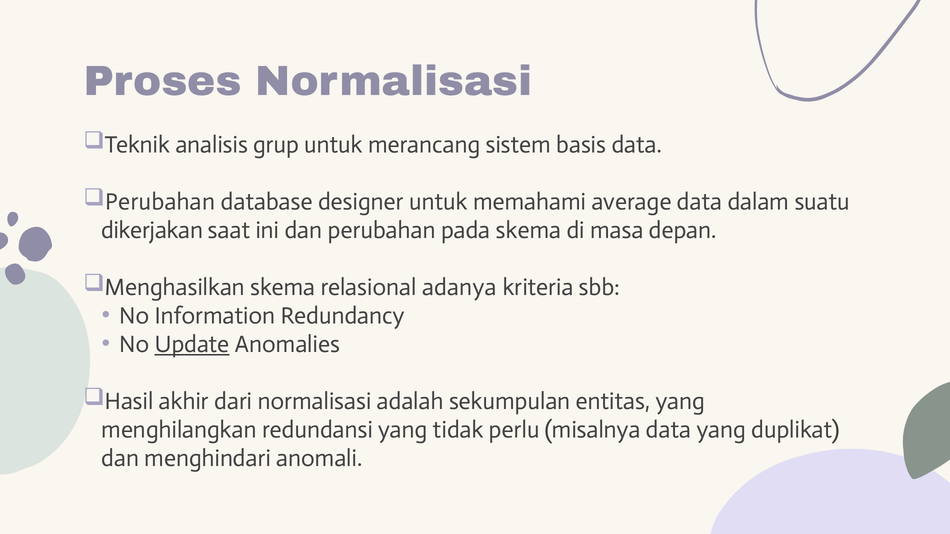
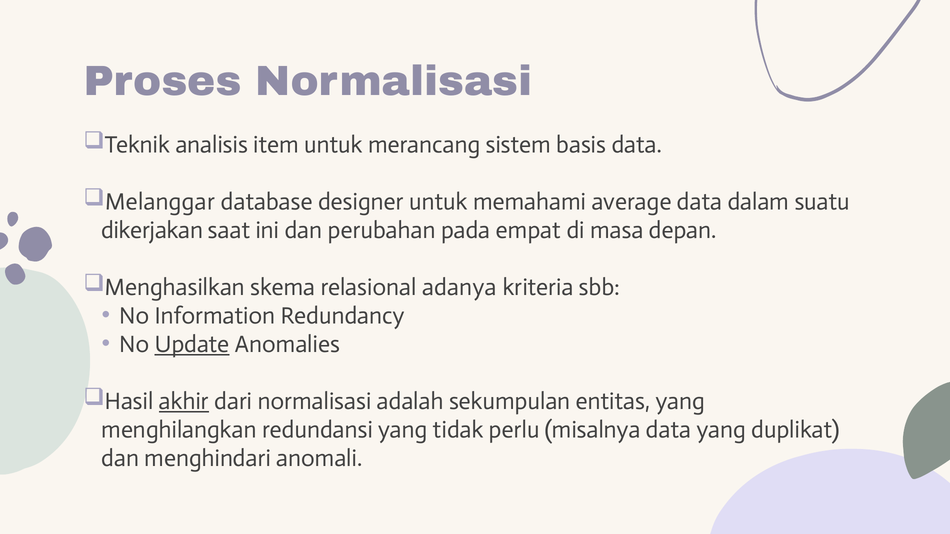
grup: grup -> item
Perubahan at (160, 202): Perubahan -> Melanggar
pada skema: skema -> empat
akhir underline: none -> present
